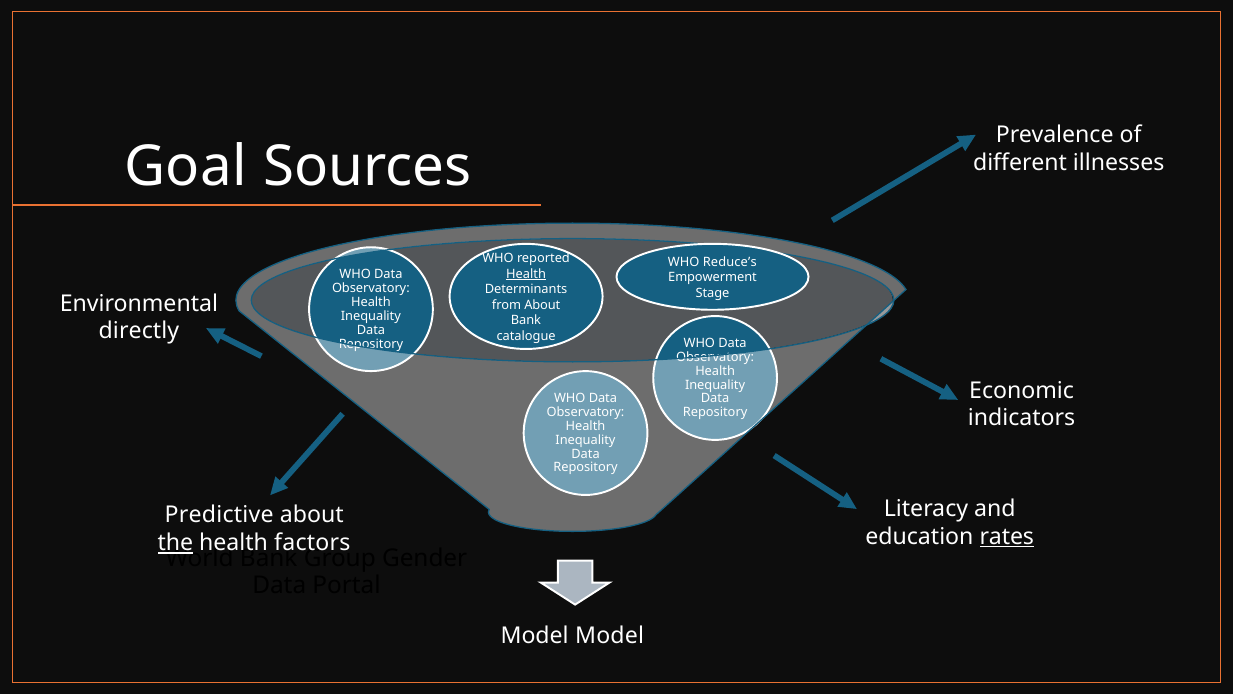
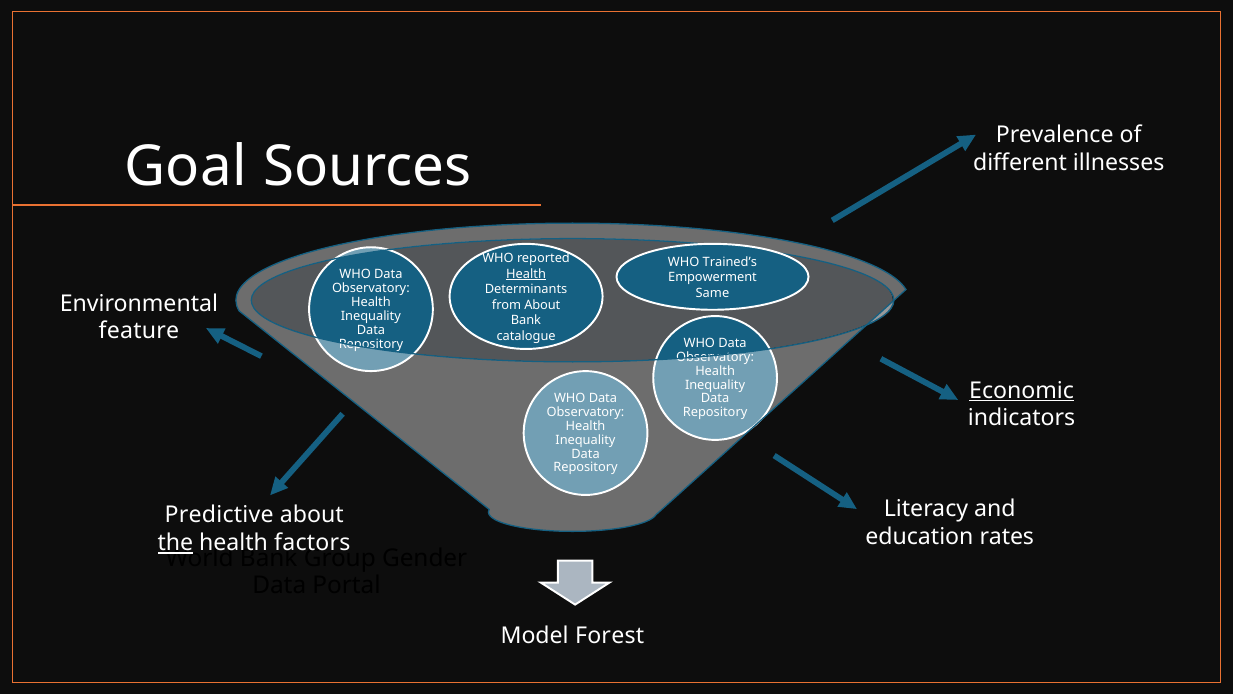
Reduce’s: Reduce’s -> Trained’s
Stage: Stage -> Same
directly: directly -> feature
Economic underline: none -> present
rates underline: present -> none
Model Model: Model -> Forest
